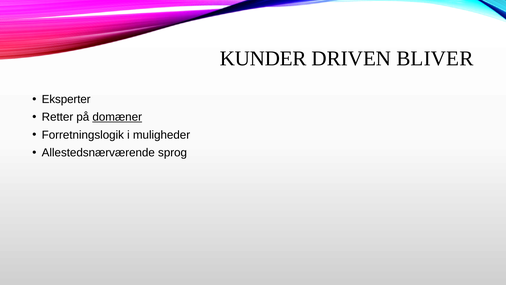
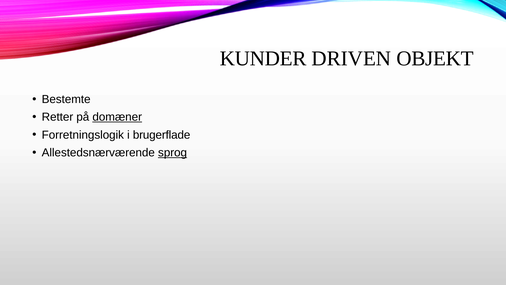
BLIVER: BLIVER -> OBJEKT
Eksperter: Eksperter -> Bestemte
muligheder: muligheder -> brugerflade
sprog underline: none -> present
